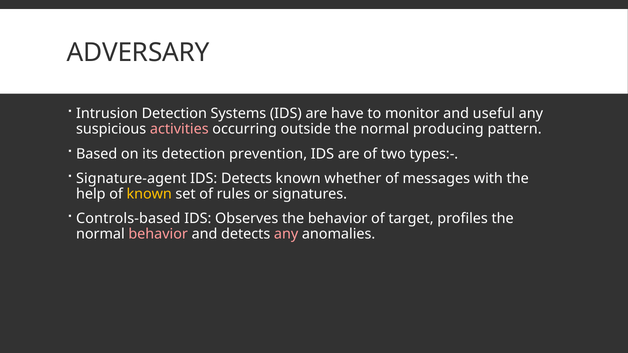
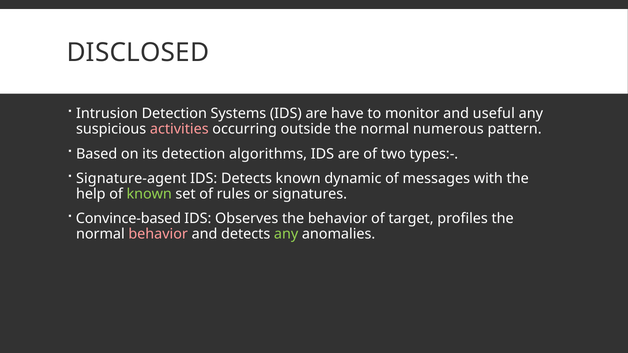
ADVERSARY: ADVERSARY -> DISCLOSED
producing: producing -> numerous
prevention: prevention -> algorithms
whether: whether -> dynamic
known at (149, 194) colour: yellow -> light green
Controls-based: Controls-based -> Convince-based
any at (286, 234) colour: pink -> light green
